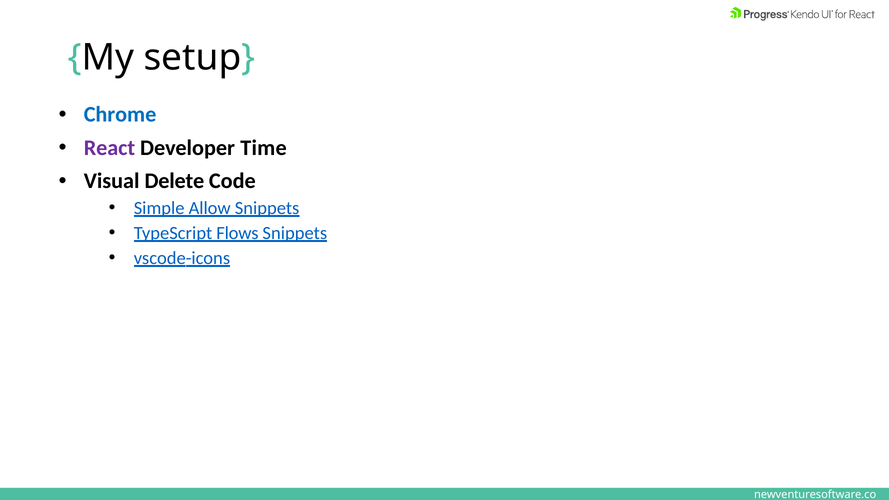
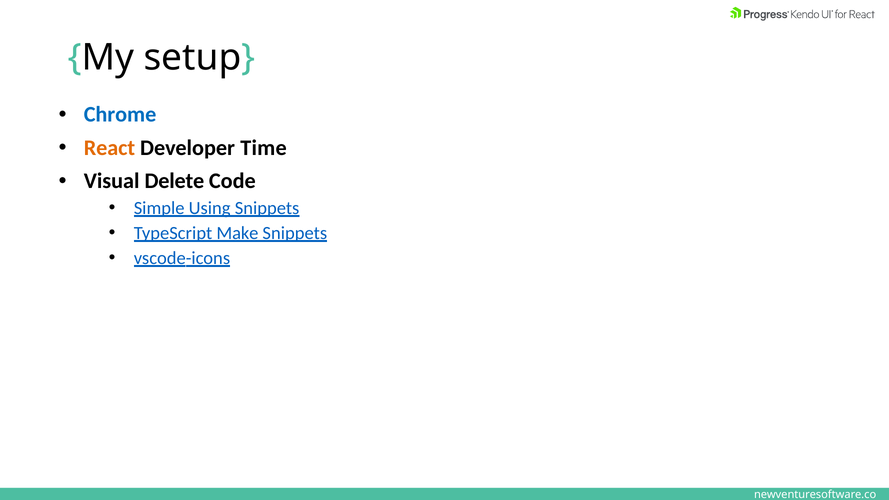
React colour: purple -> orange
Allow: Allow -> Using
Flows: Flows -> Make
